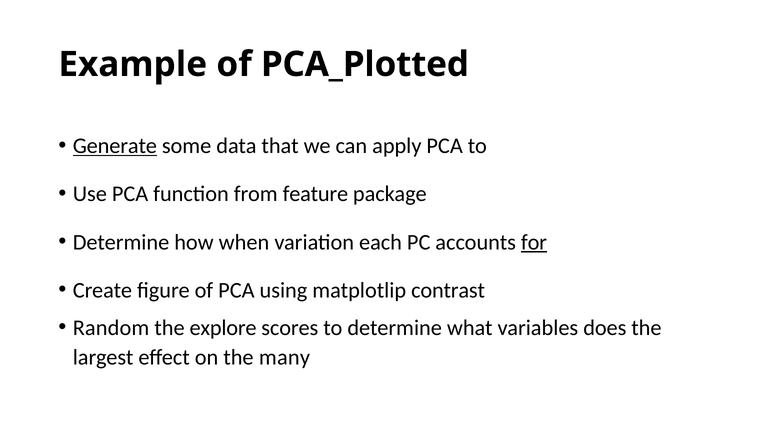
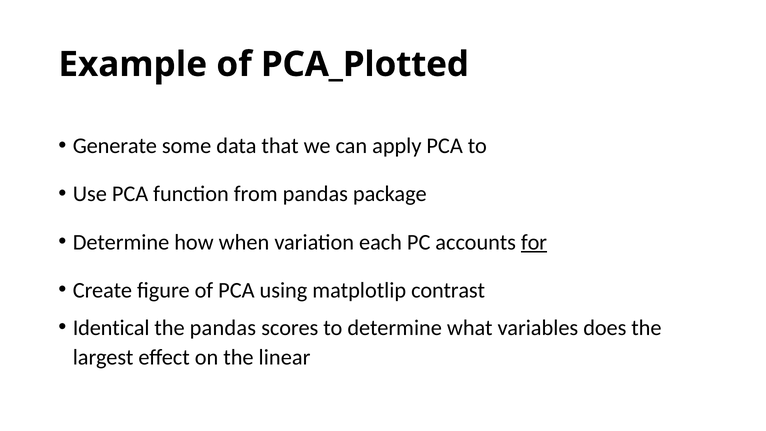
Generate underline: present -> none
from feature: feature -> pandas
Random: Random -> Identical
the explore: explore -> pandas
many: many -> linear
